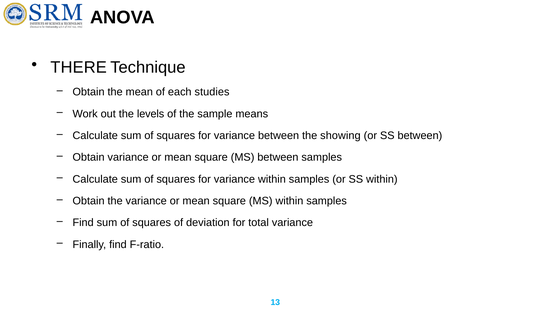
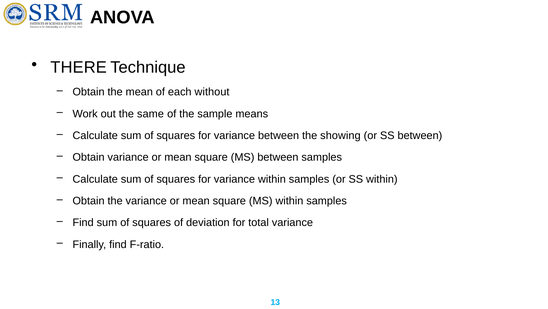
studies: studies -> without
levels: levels -> same
